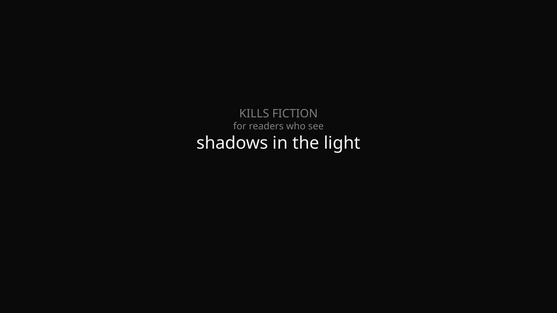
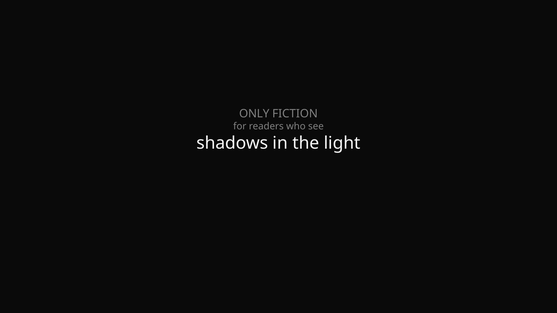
KILLS: KILLS -> ONLY
